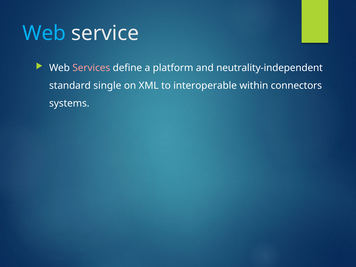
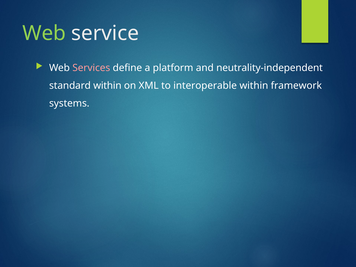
Web at (44, 33) colour: light blue -> light green
standard single: single -> within
connectors: connectors -> framework
